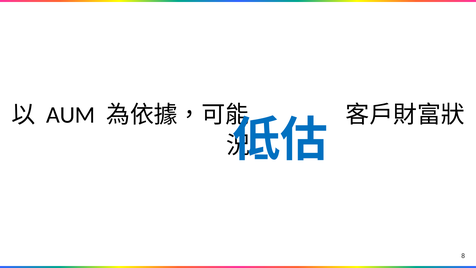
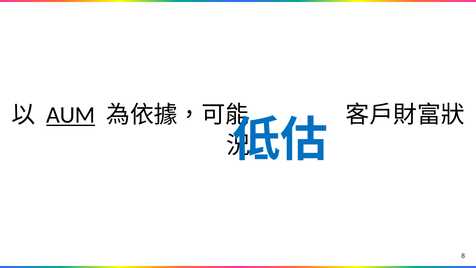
AUM underline: none -> present
